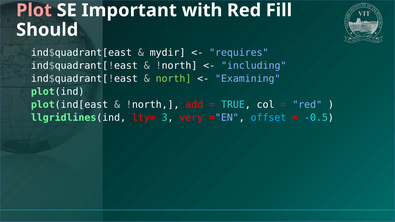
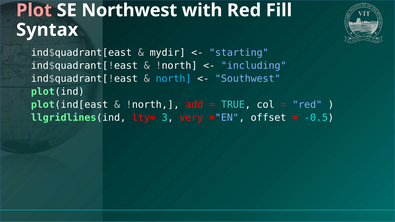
Important: Important -> Northwest
Should: Should -> Syntax
requires: requires -> starting
north colour: light green -> light blue
Examining: Examining -> Southwest
offset colour: light blue -> white
